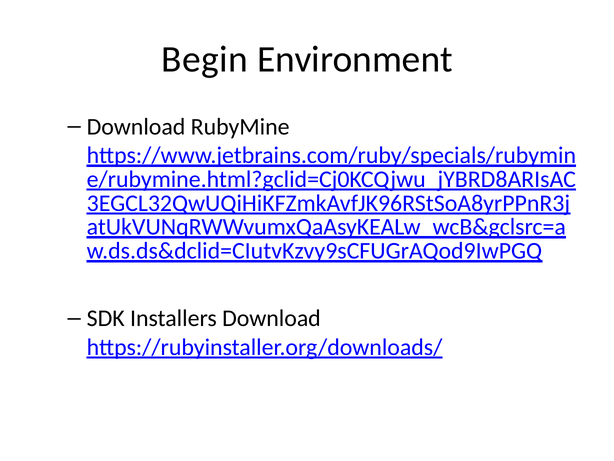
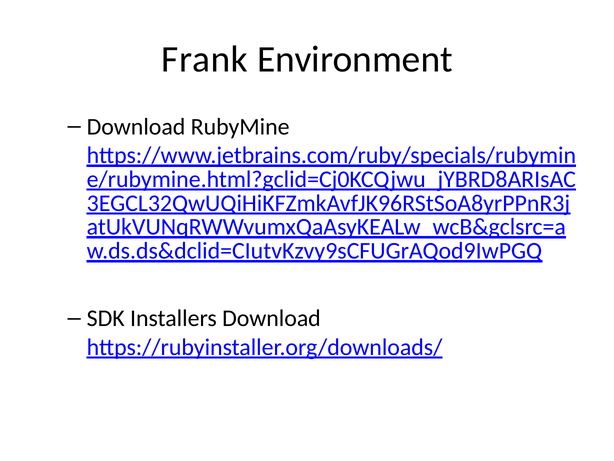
Begin: Begin -> Frank
